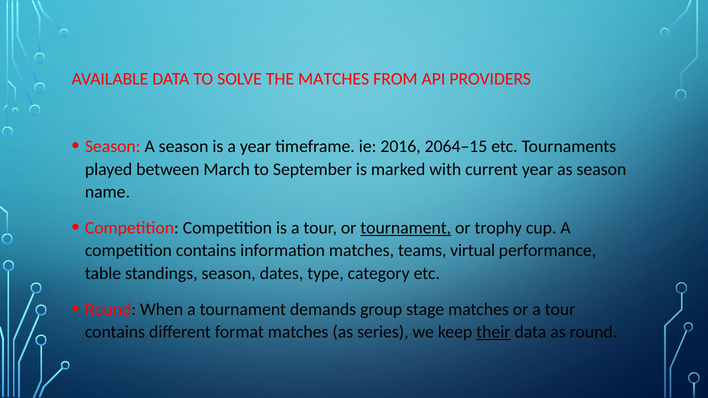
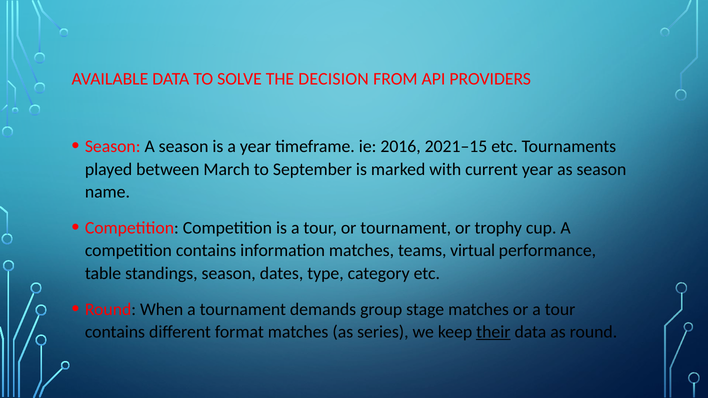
THE MATCHES: MATCHES -> DECISION
2064–15: 2064–15 -> 2021–15
tournament at (406, 228) underline: present -> none
